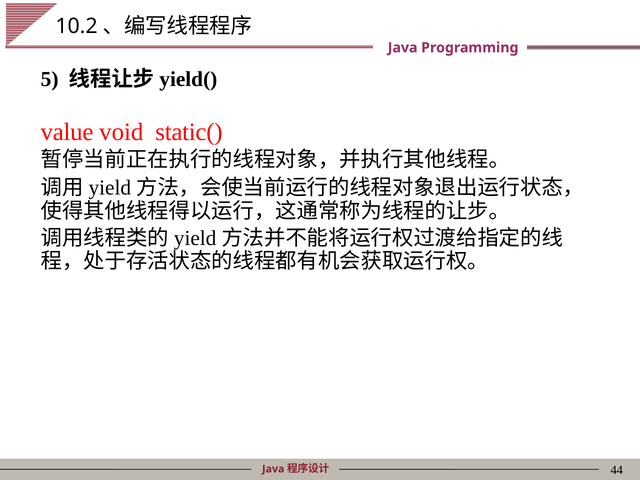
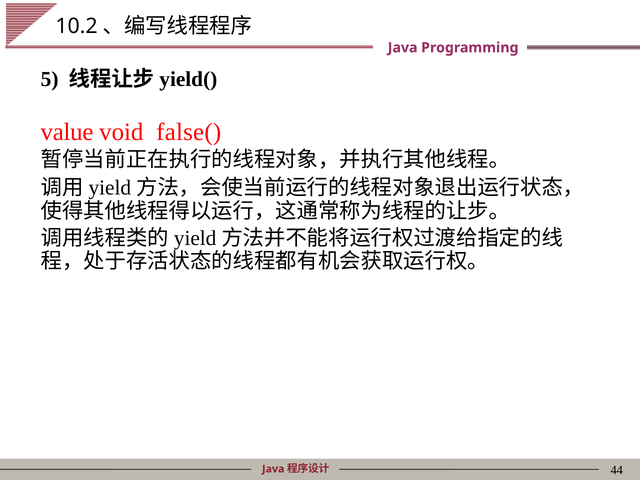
static(: static( -> false(
